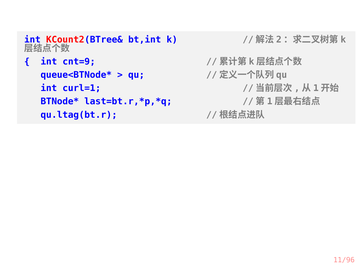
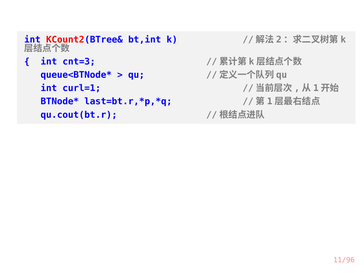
cnt=9: cnt=9 -> cnt=3
qu.ltag(bt.r: qu.ltag(bt.r -> qu.cout(bt.r
